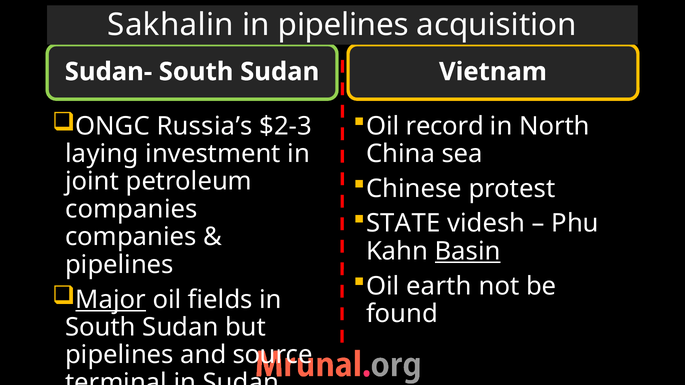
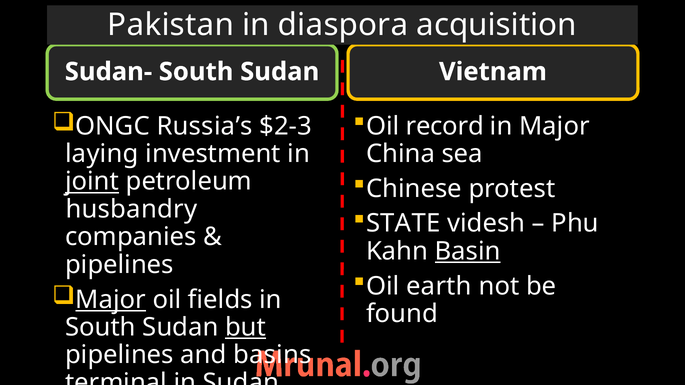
Sakhalin: Sakhalin -> Pakistan
in pipelines: pipelines -> diaspora
in North: North -> Major
joint underline: none -> present
companies at (131, 209): companies -> husbandry
but underline: none -> present
source: source -> basins
